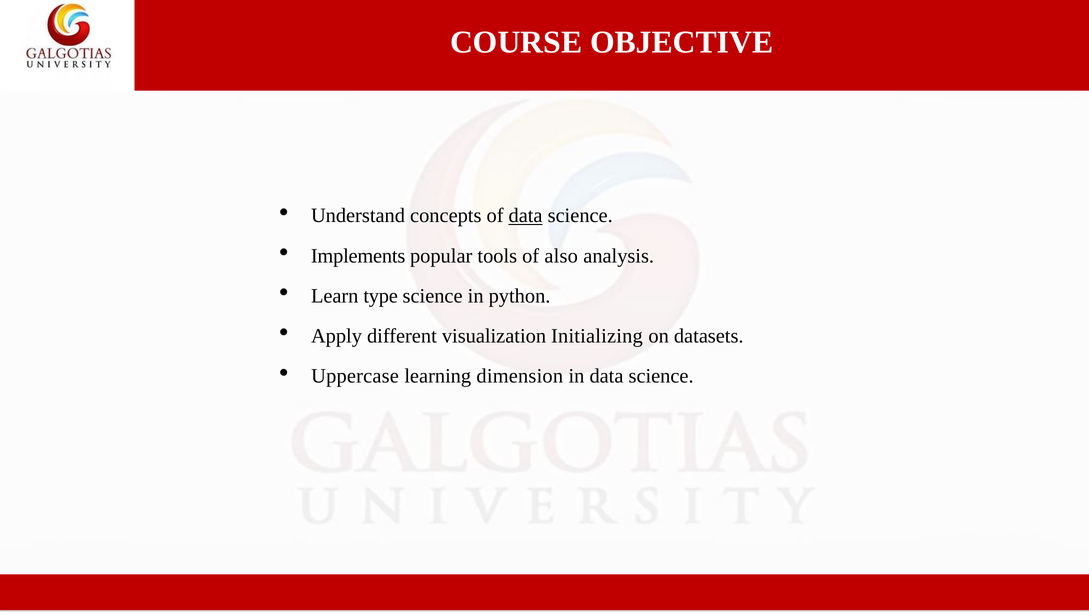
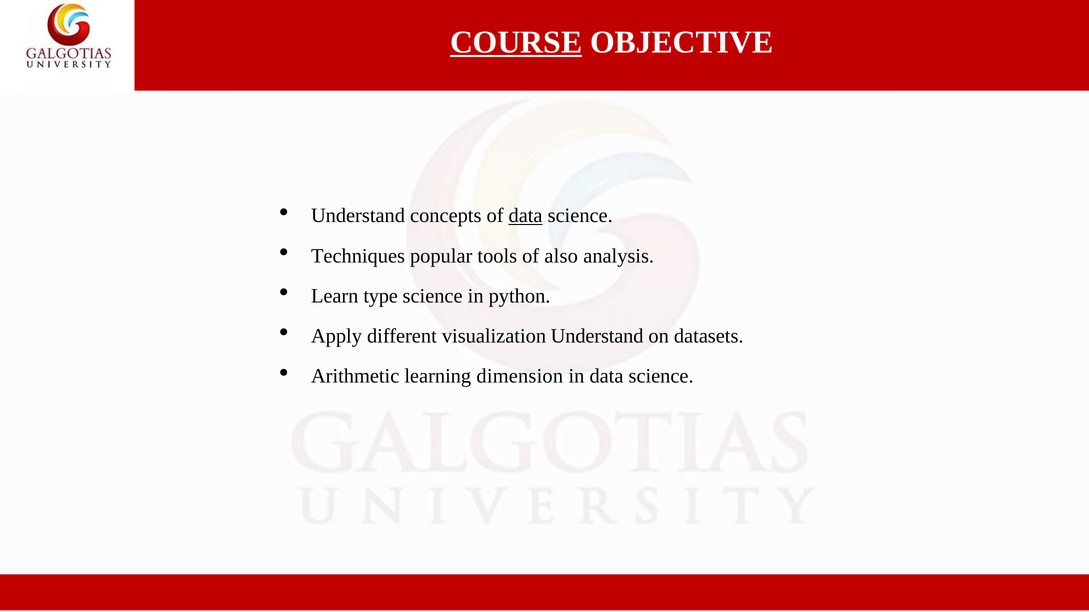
COURSE underline: none -> present
Implements: Implements -> Techniques
visualization Initializing: Initializing -> Understand
Uppercase: Uppercase -> Arithmetic
